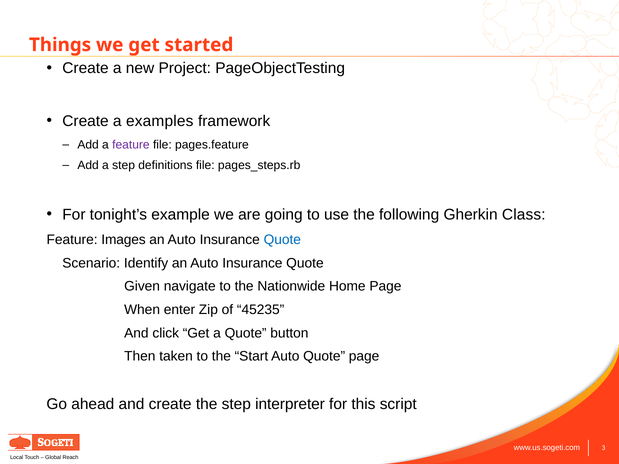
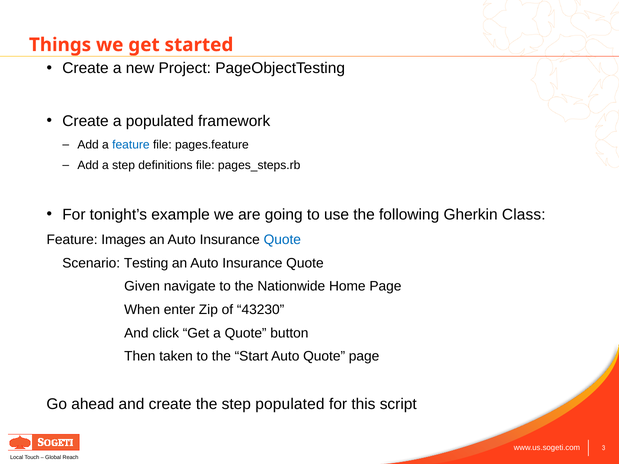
a examples: examples -> populated
feature at (131, 145) colour: purple -> blue
Identify: Identify -> Testing
45235: 45235 -> 43230
step interpreter: interpreter -> populated
